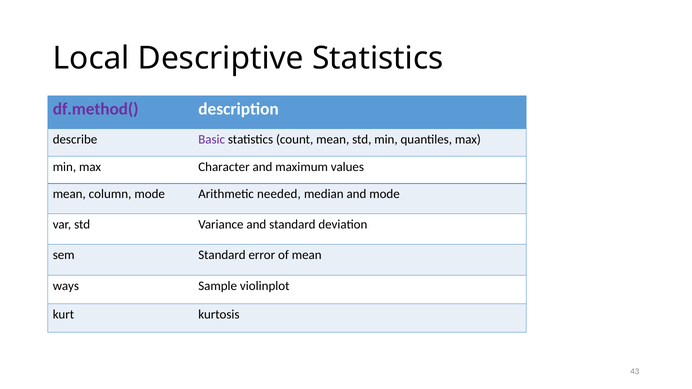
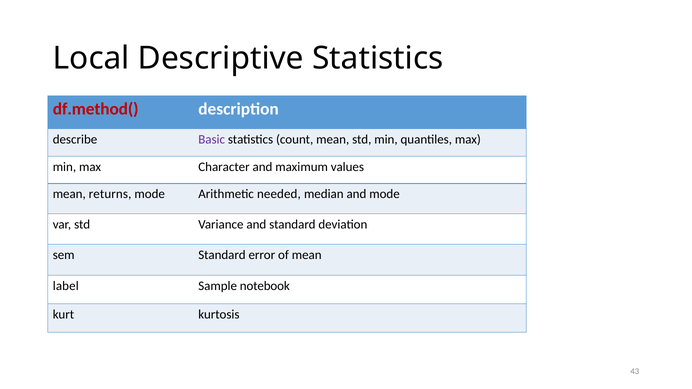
df.method( colour: purple -> red
column: column -> returns
ways: ways -> label
violinplot: violinplot -> notebook
